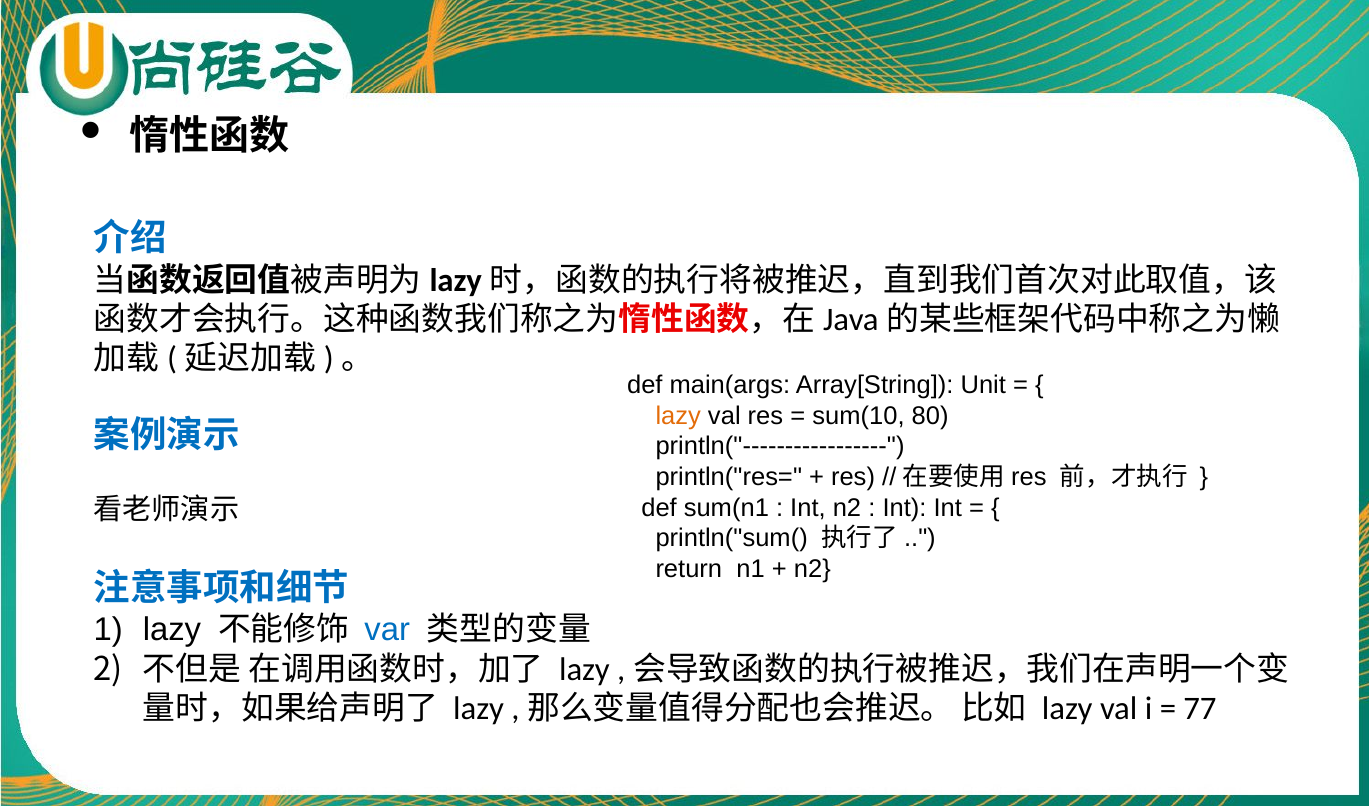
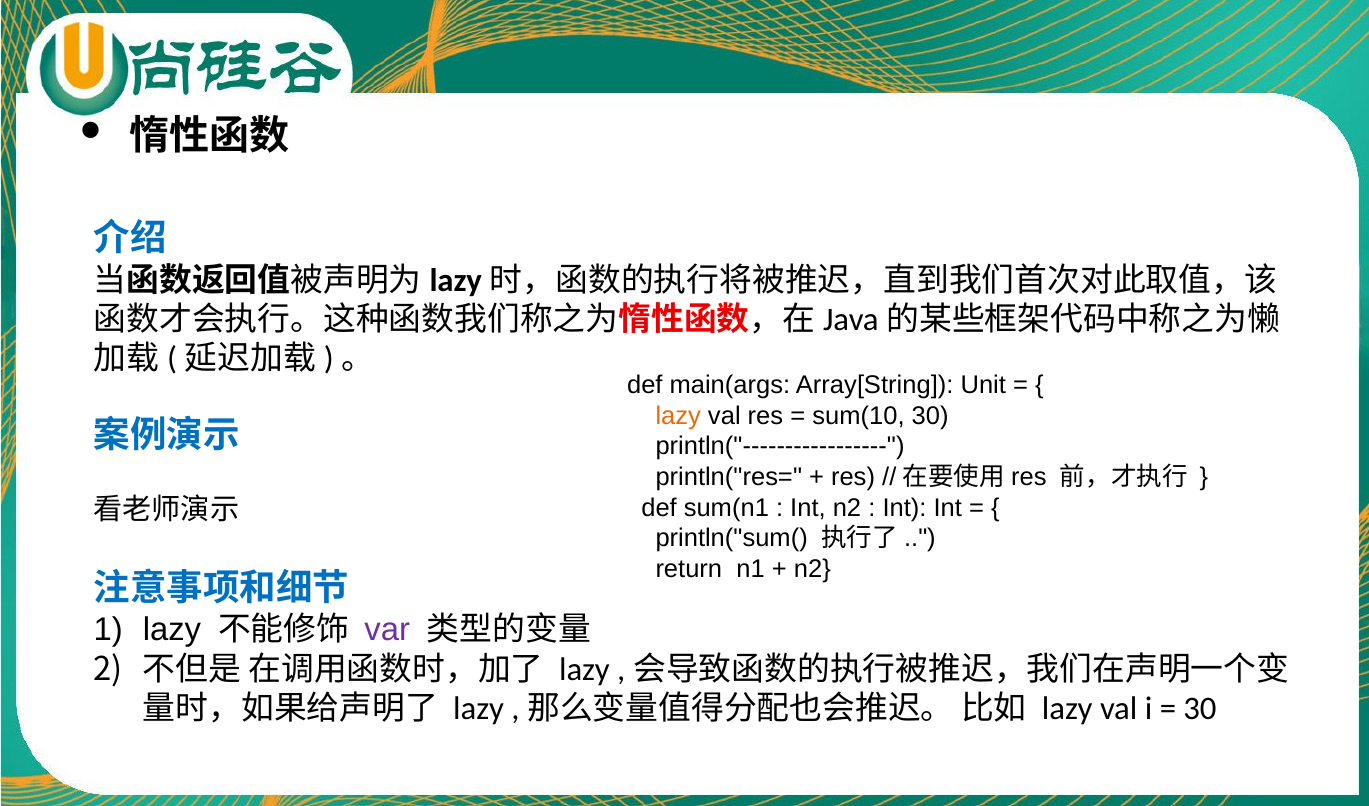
sum(10 80: 80 -> 30
var colour: blue -> purple
77 at (1200, 709): 77 -> 30
